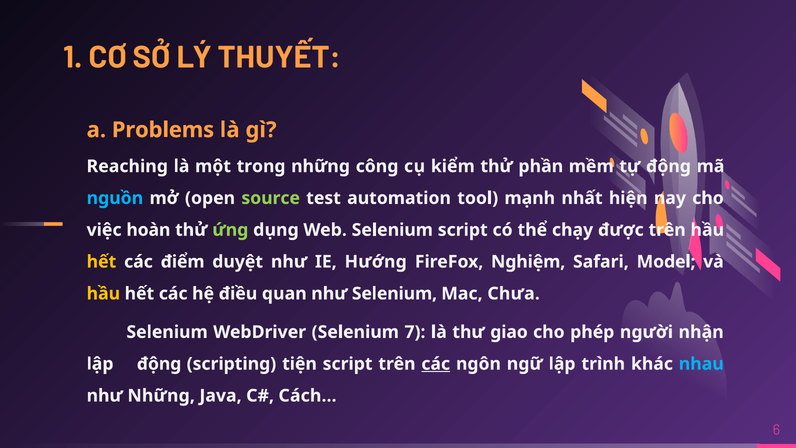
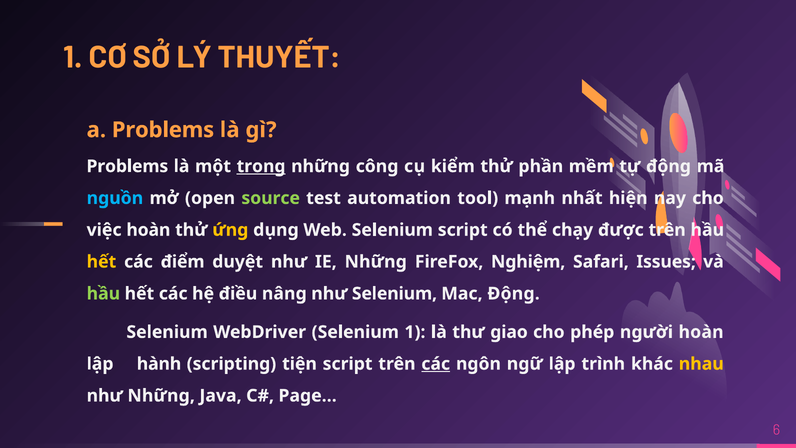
Reaching at (127, 166): Reaching -> Problems
trong underline: none -> present
ứng colour: light green -> yellow
IE Hướng: Hướng -> Những
Model: Model -> Issues
hầu at (103, 293) colour: yellow -> light green
quan: quan -> nâng
Mac Chưa: Chưa -> Động
Selenium 7: 7 -> 1
người nhận: nhận -> hoàn
lập động: động -> hành
nhau colour: light blue -> yellow
Cách…: Cách… -> Page…
